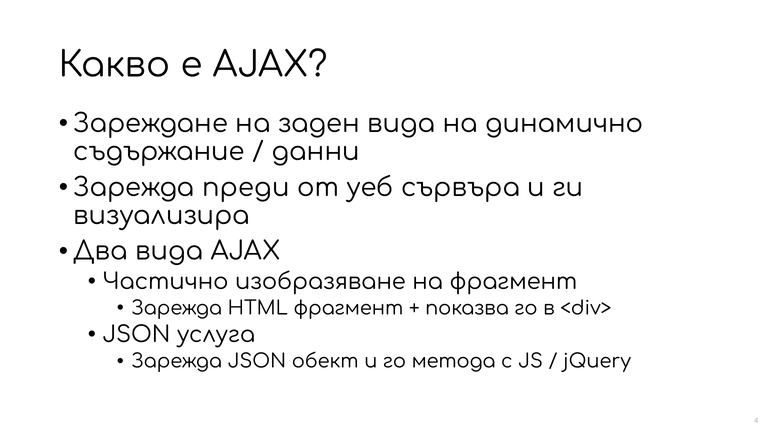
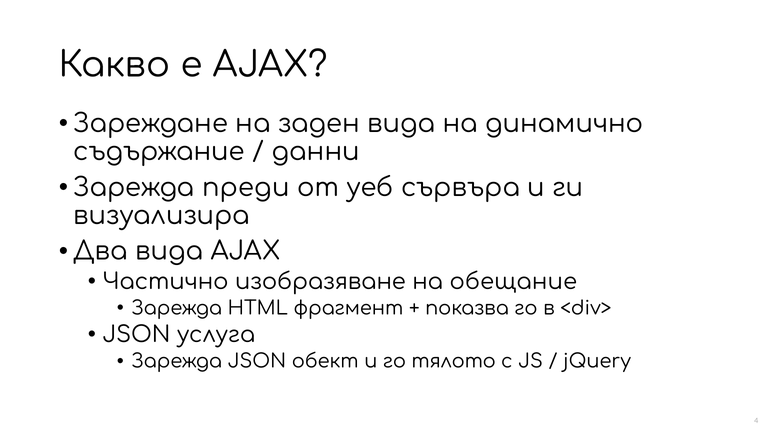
на фрагмент: фрагмент -> обещание
метода: метода -> тялото
